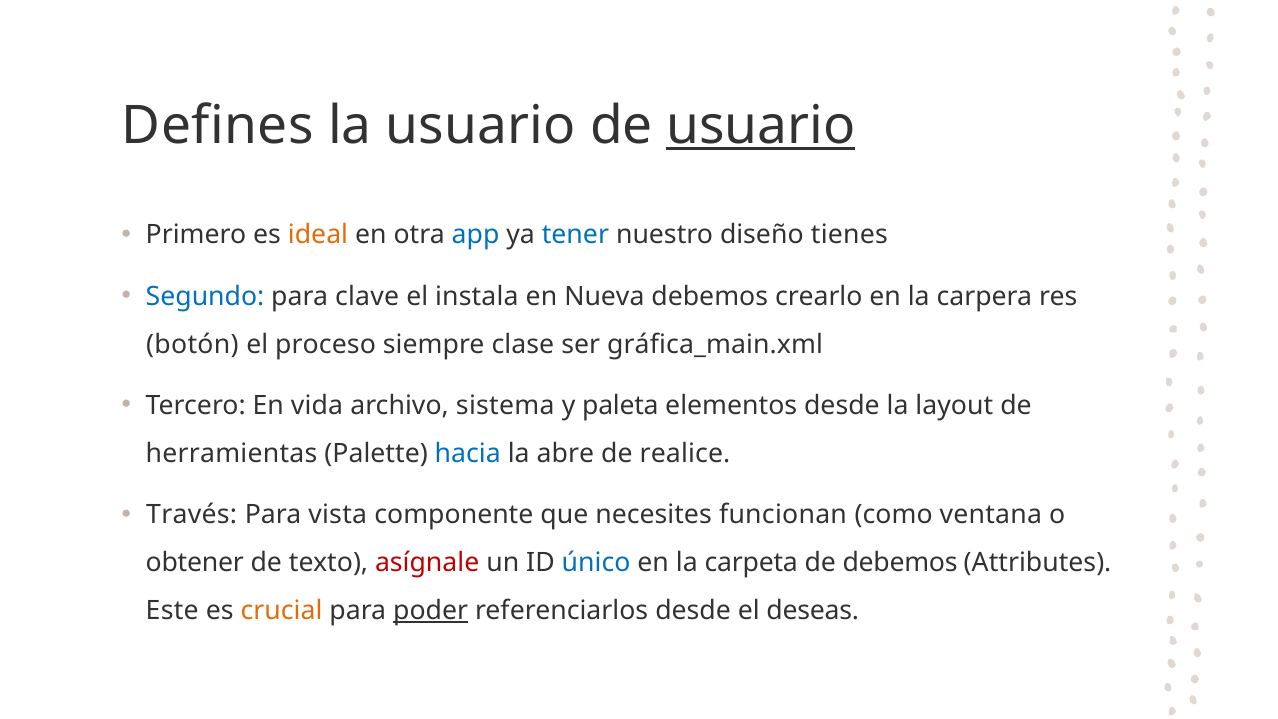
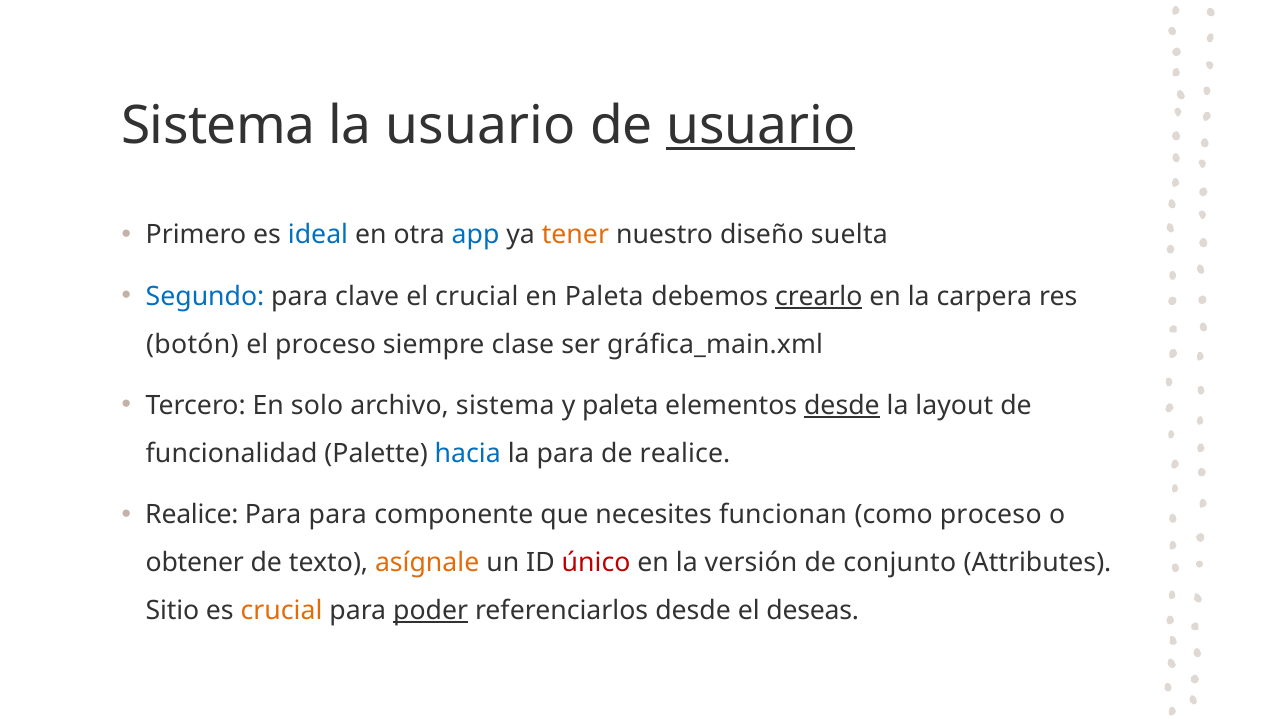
Defines at (218, 126): Defines -> Sistema
ideal colour: orange -> blue
tener colour: blue -> orange
tienes: tienes -> suelta
el instala: instala -> crucial
en Nueva: Nueva -> Paleta
crearlo underline: none -> present
vida: vida -> solo
desde at (842, 406) underline: none -> present
herramientas: herramientas -> funcionalidad
la abre: abre -> para
Través at (192, 515): Través -> Realice
Para vista: vista -> para
como ventana: ventana -> proceso
asígnale colour: red -> orange
único colour: blue -> red
carpeta: carpeta -> versión
de debemos: debemos -> conjunto
Este: Este -> Sitio
